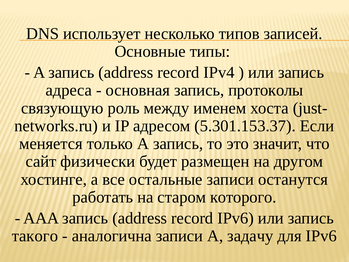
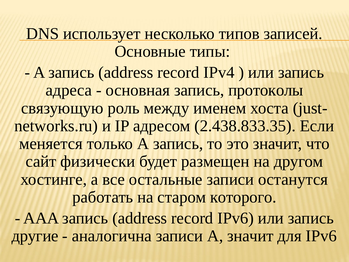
5.301.153.37: 5.301.153.37 -> 2.438.833.35
такого: такого -> другие
A задачу: задачу -> значит
